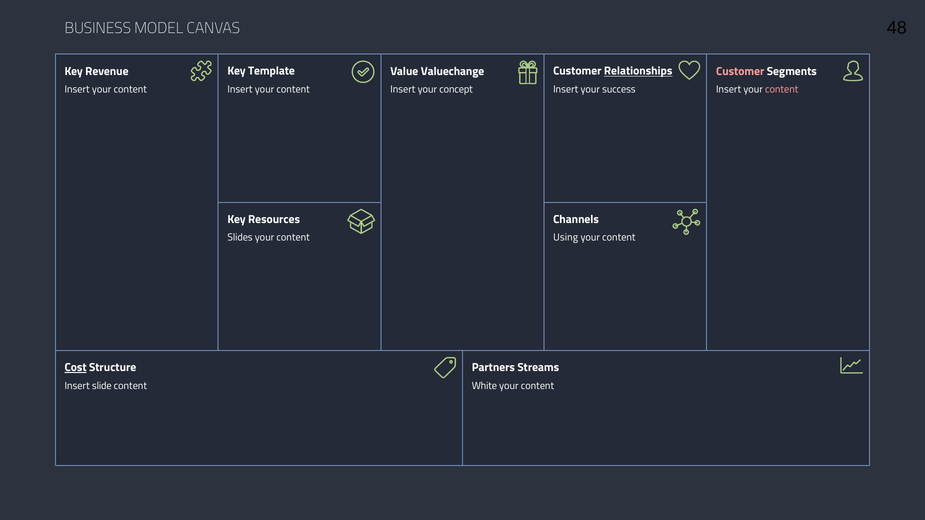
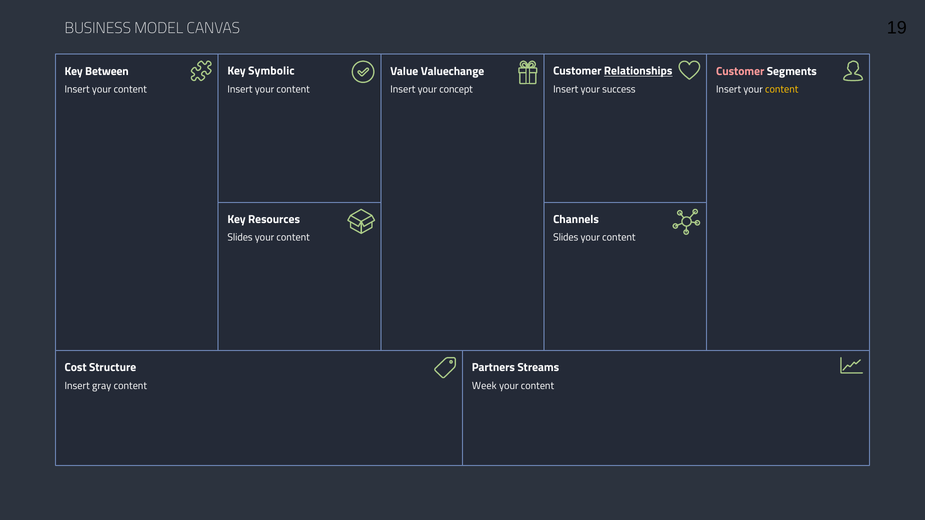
48: 48 -> 19
Revenue: Revenue -> Between
Template: Template -> Symbolic
content at (782, 89) colour: pink -> yellow
Using at (566, 238): Using -> Slides
Cost underline: present -> none
slide: slide -> gray
White: White -> Week
